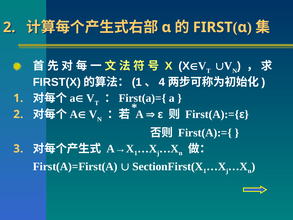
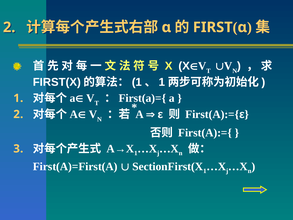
4 at (162, 82): 4 -> 1
